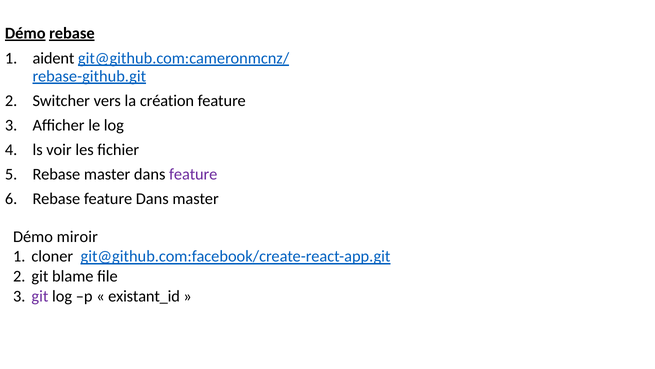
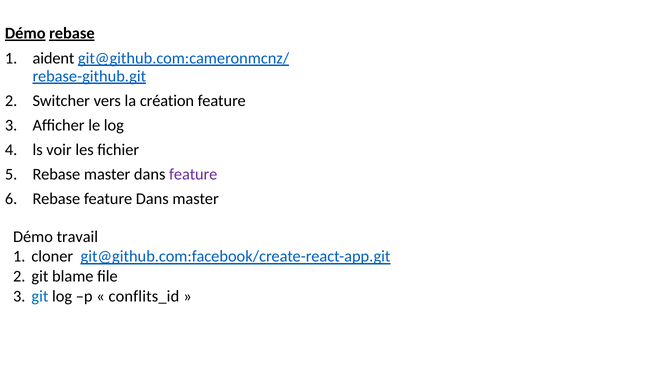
miroir: miroir -> travail
git at (40, 296) colour: purple -> blue
existant_id: existant_id -> conflits_id
